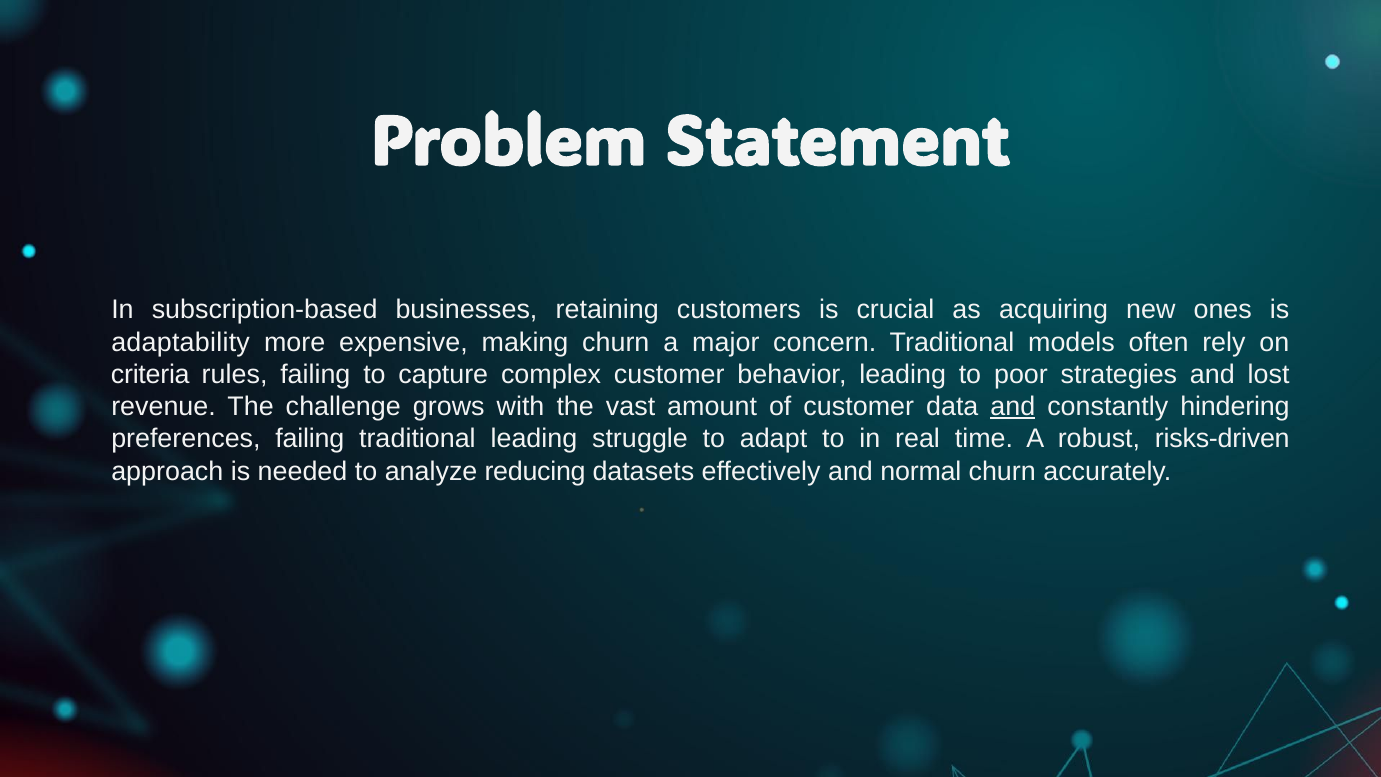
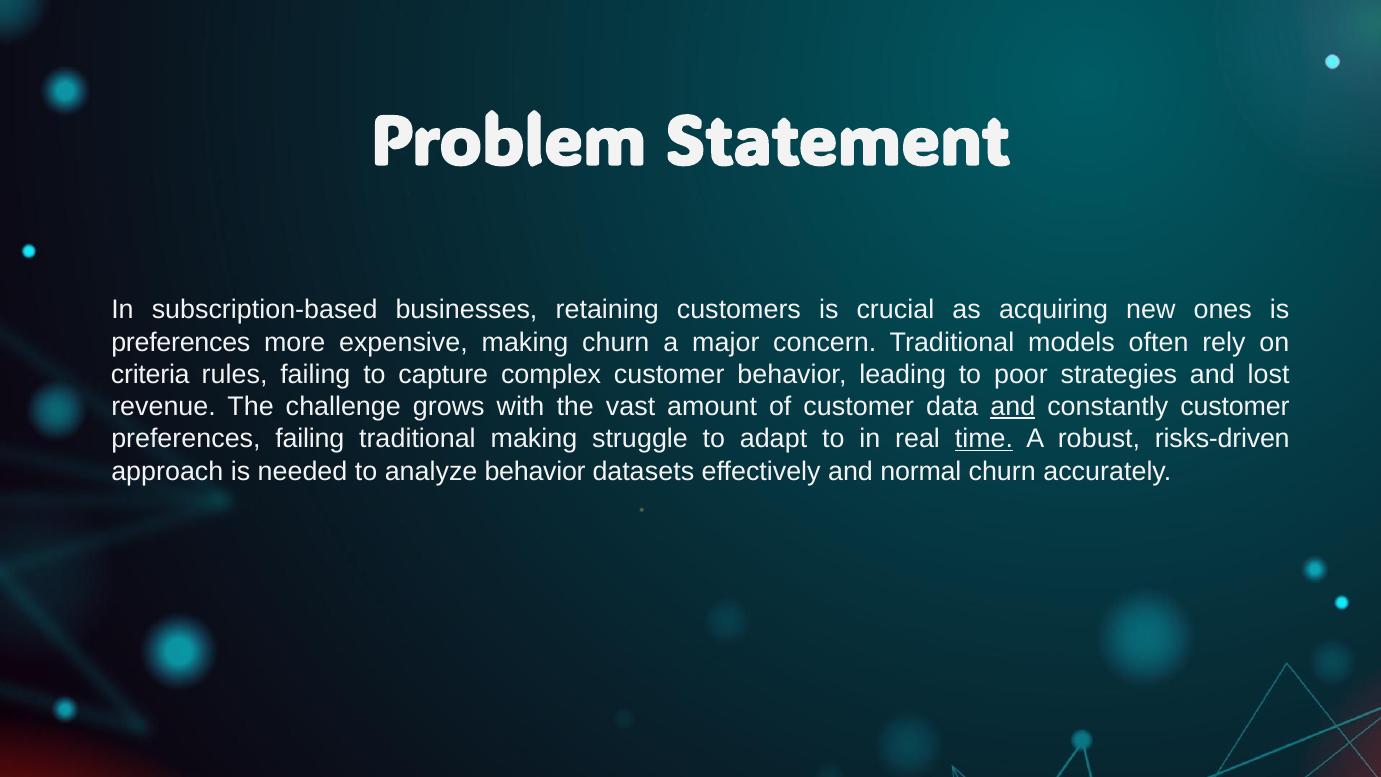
adaptability at (181, 342): adaptability -> preferences
constantly hindering: hindering -> customer
traditional leading: leading -> making
time underline: none -> present
analyze reducing: reducing -> behavior
